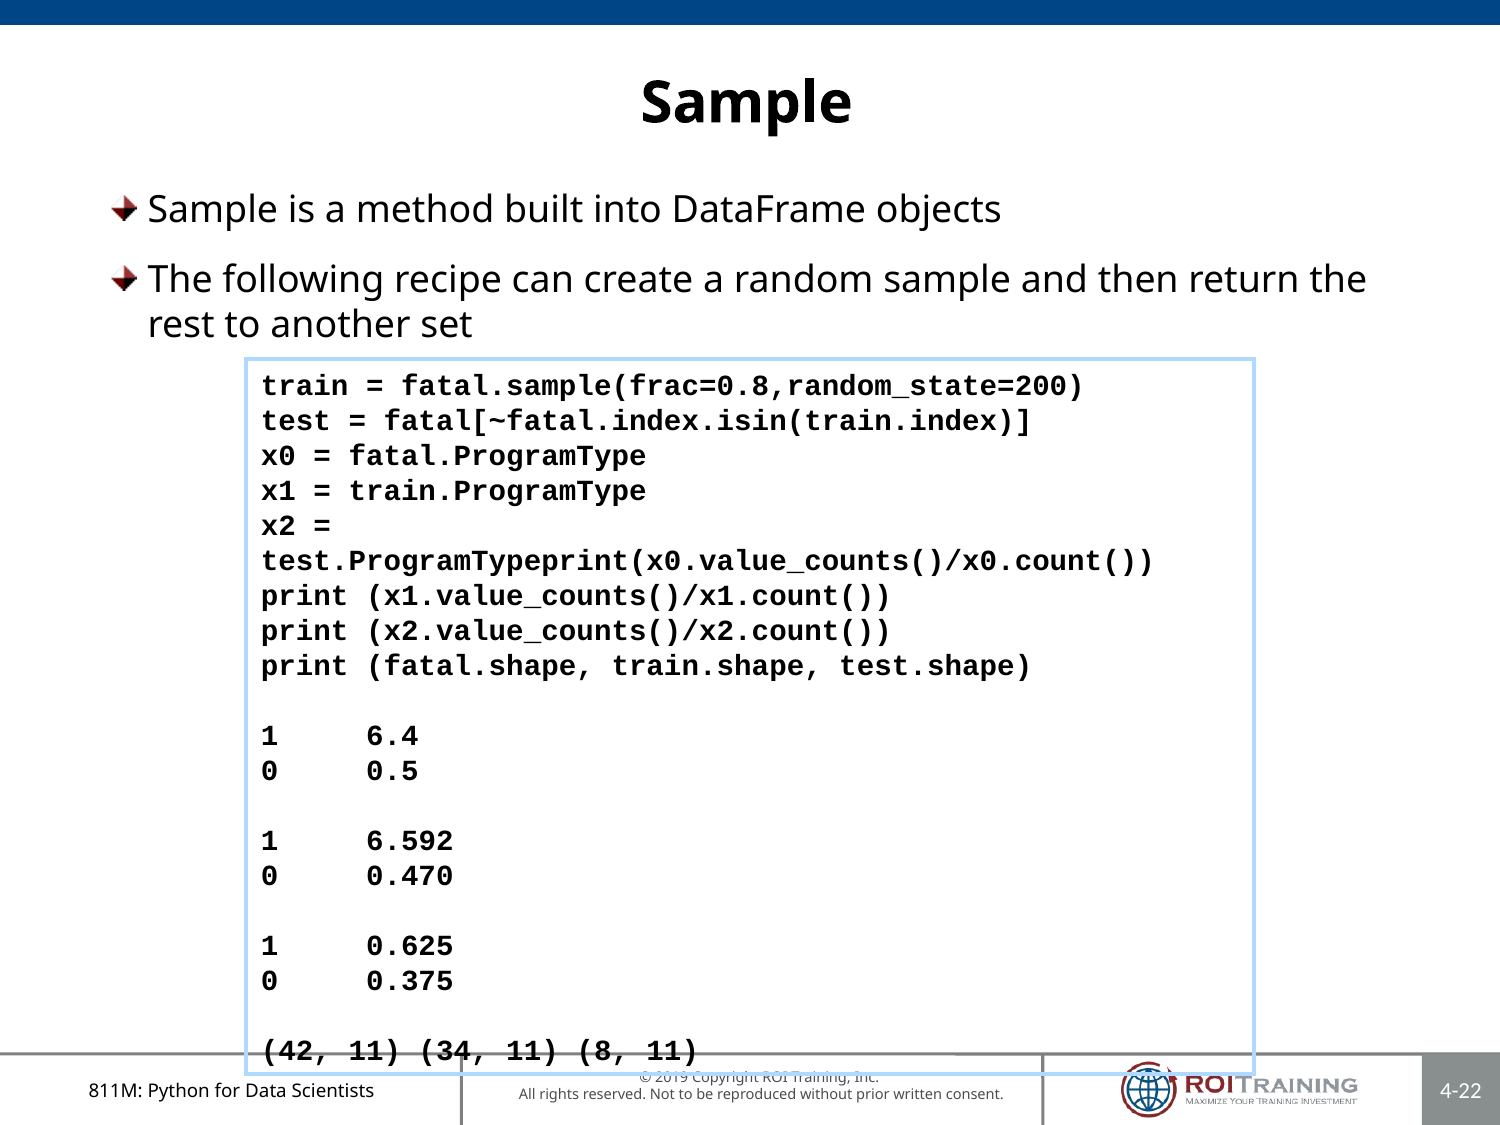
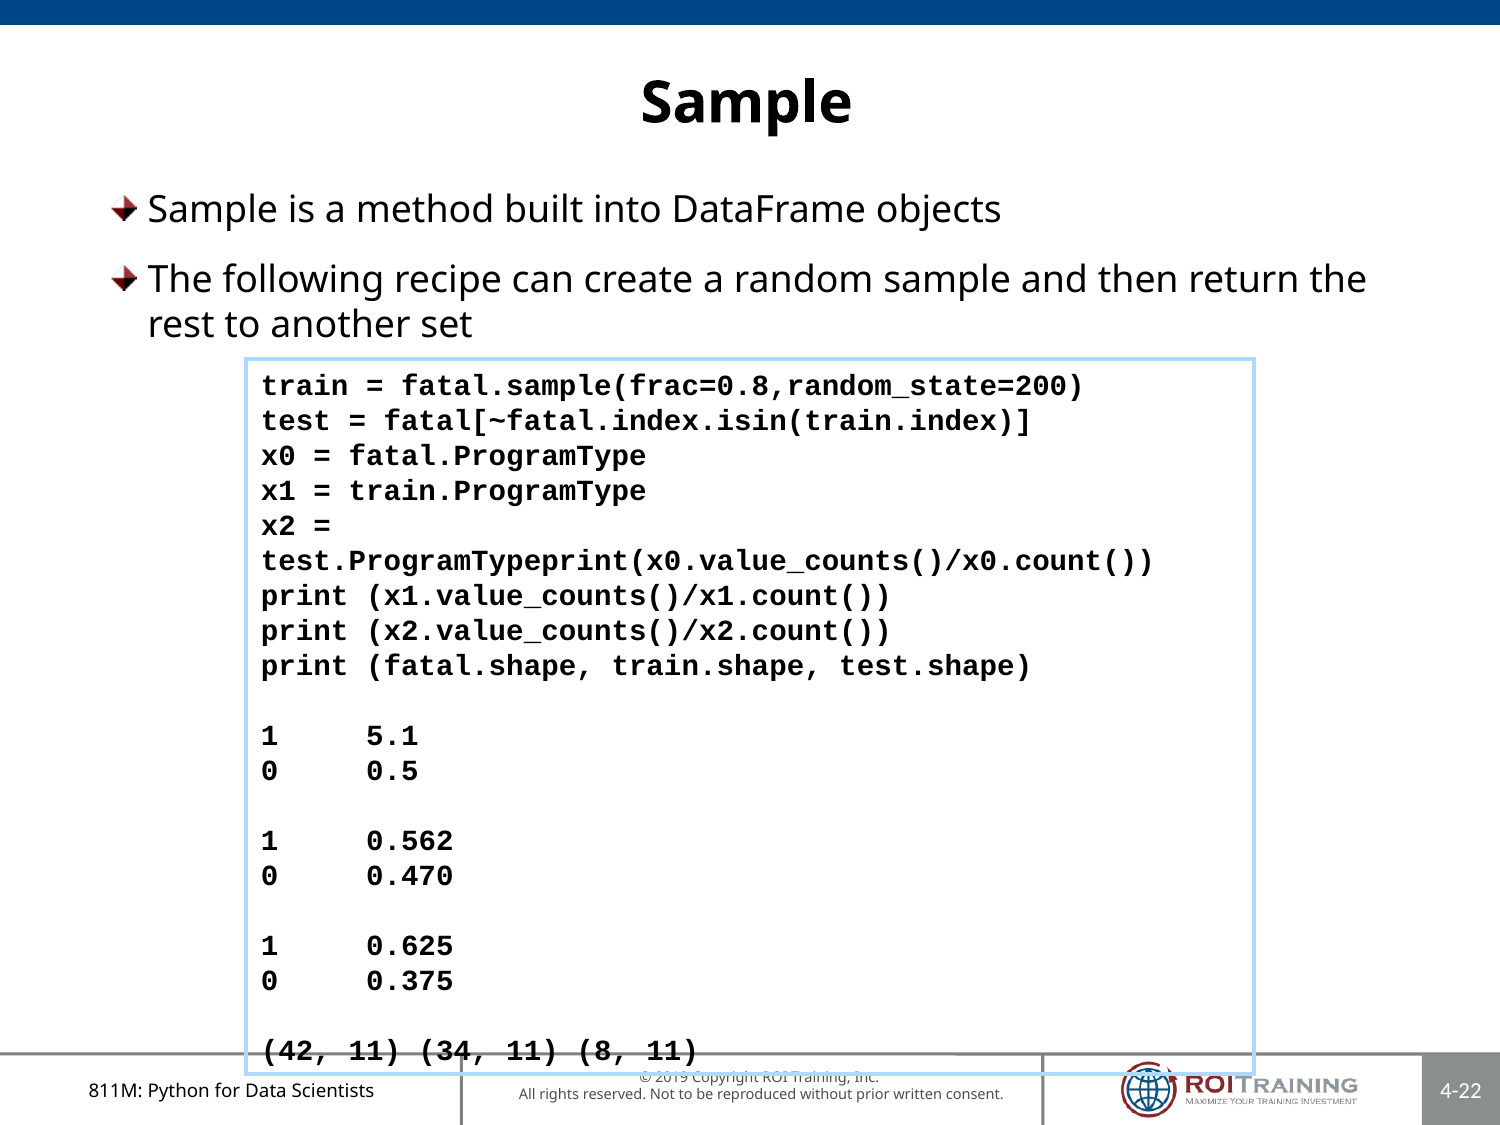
6.4: 6.4 -> 5.1
6.592: 6.592 -> 0.562
